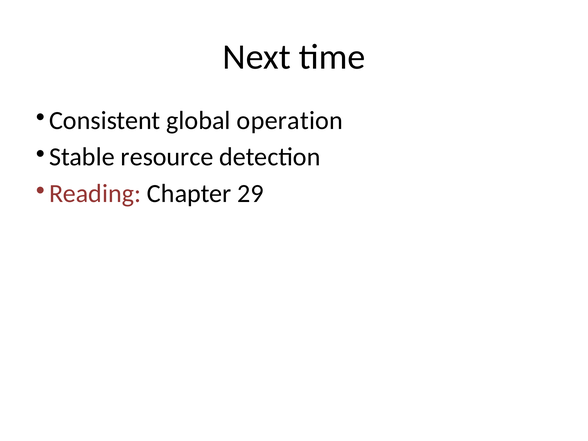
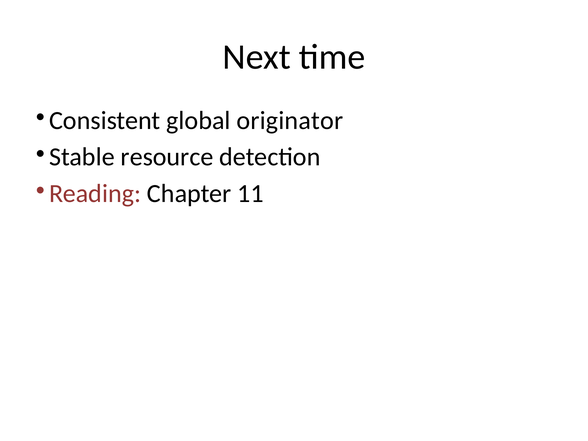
operation: operation -> originator
29: 29 -> 11
